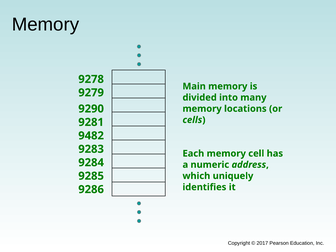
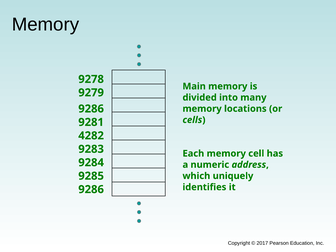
9290 at (91, 109): 9290 -> 9286
9482: 9482 -> 4282
